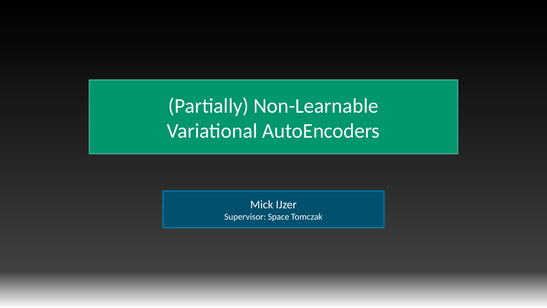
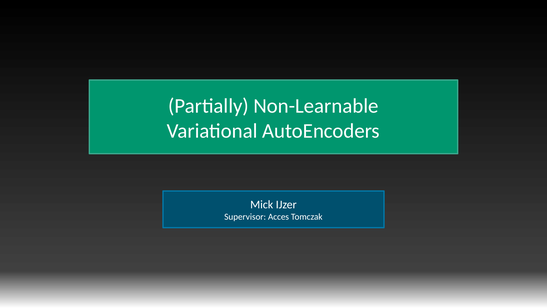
Space: Space -> Acces
